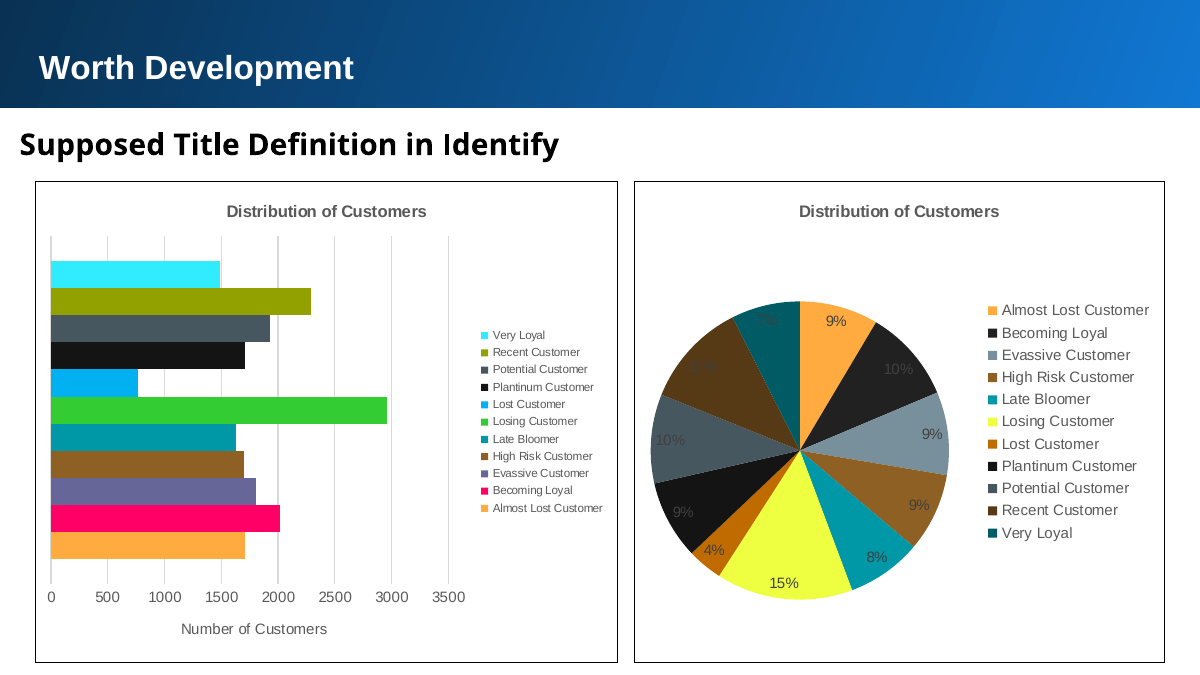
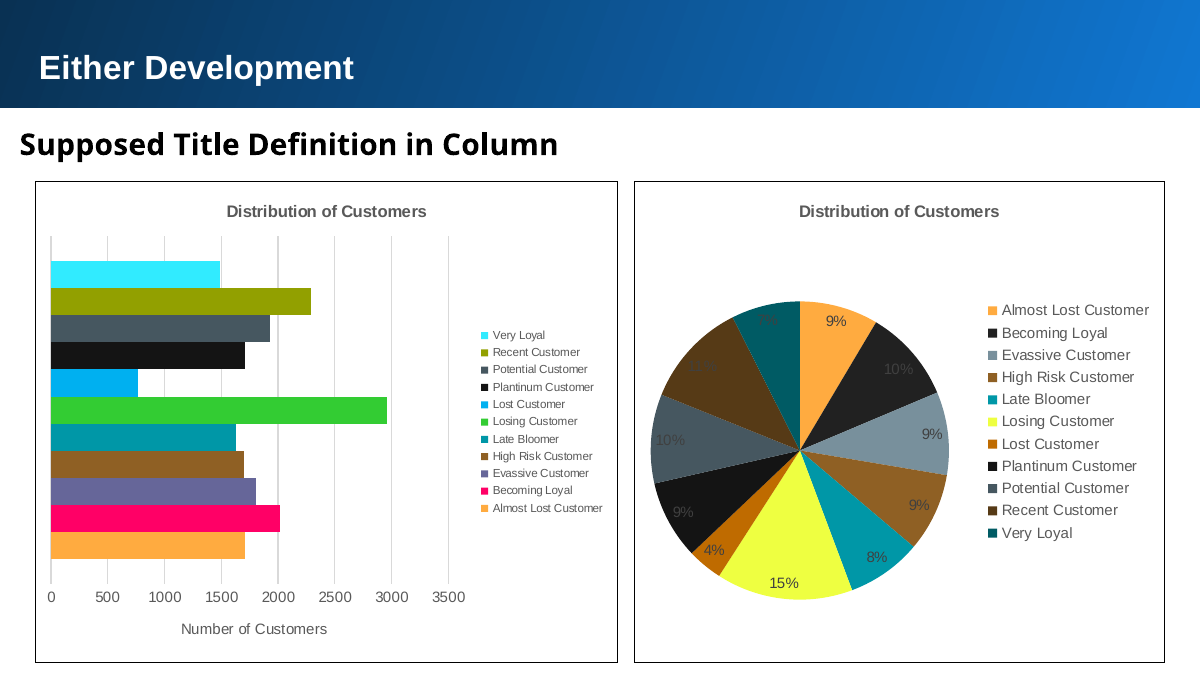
Worth: Worth -> Either
Identify: Identify -> Column
